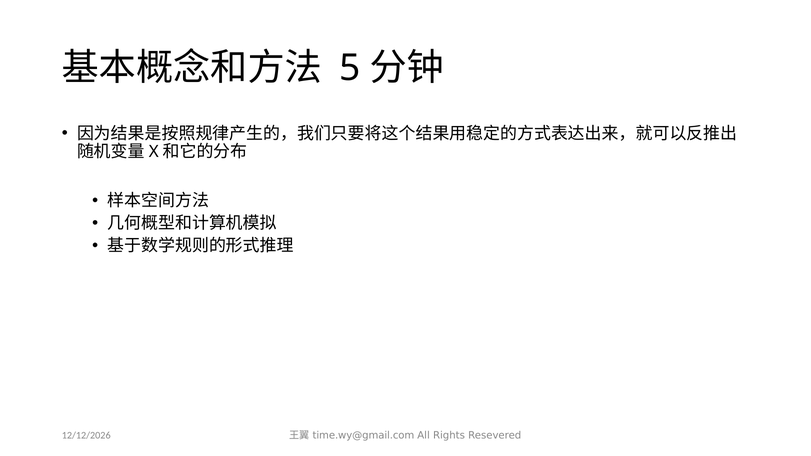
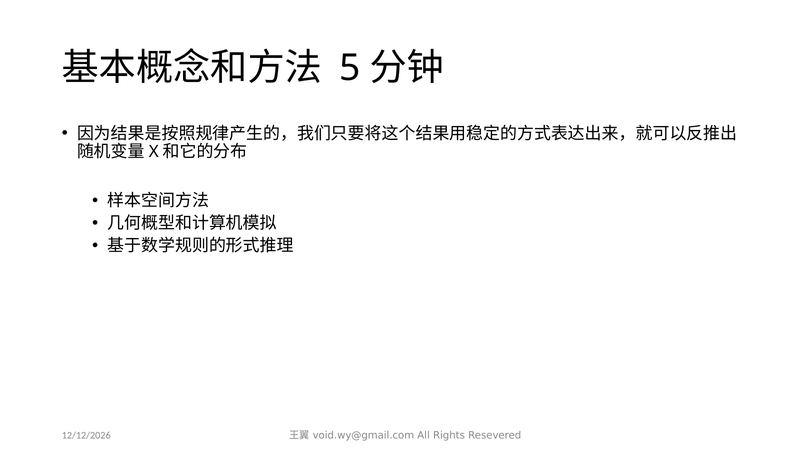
time.wy@gmail.com: time.wy@gmail.com -> void.wy@gmail.com
